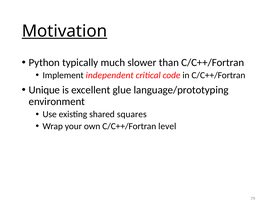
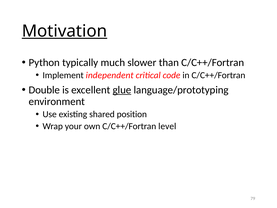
Unique: Unique -> Double
glue underline: none -> present
squares: squares -> position
